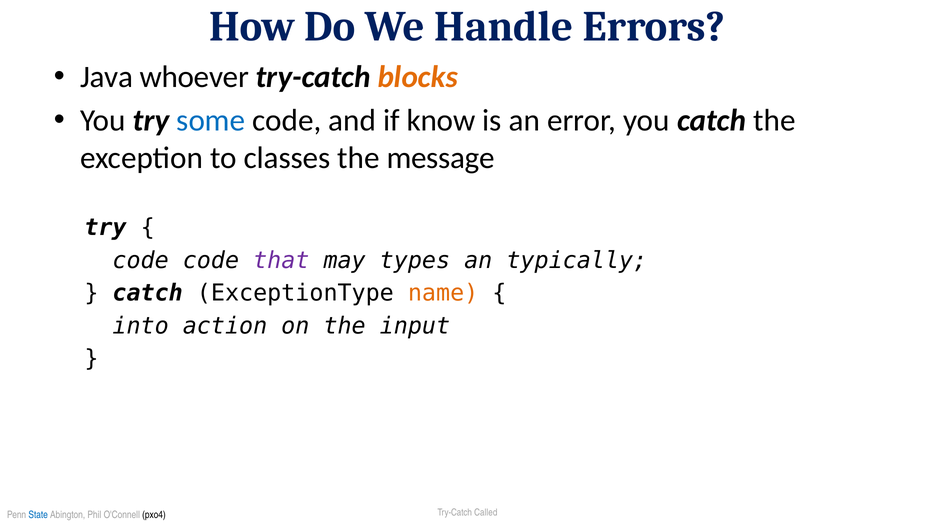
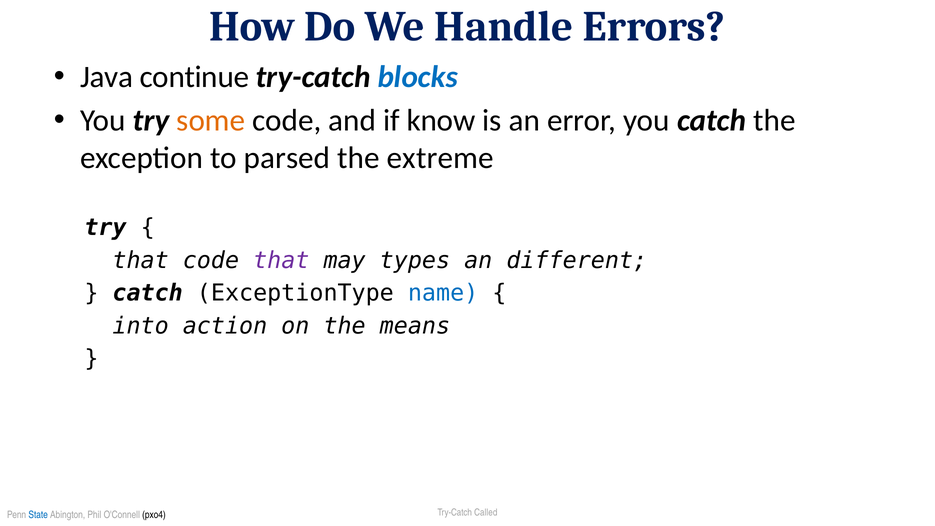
whoever: whoever -> continue
blocks colour: orange -> blue
some colour: blue -> orange
classes: classes -> parsed
message: message -> extreme
code at (141, 260): code -> that
typically: typically -> different
name colour: orange -> blue
input: input -> means
